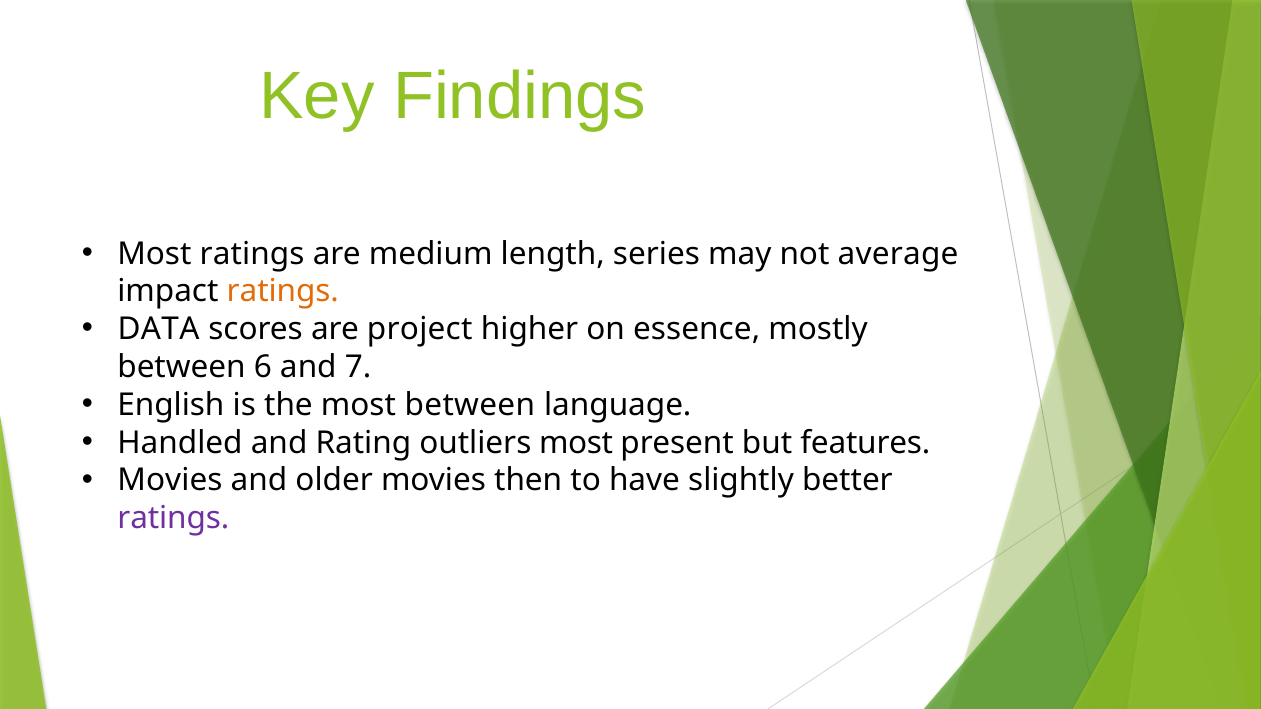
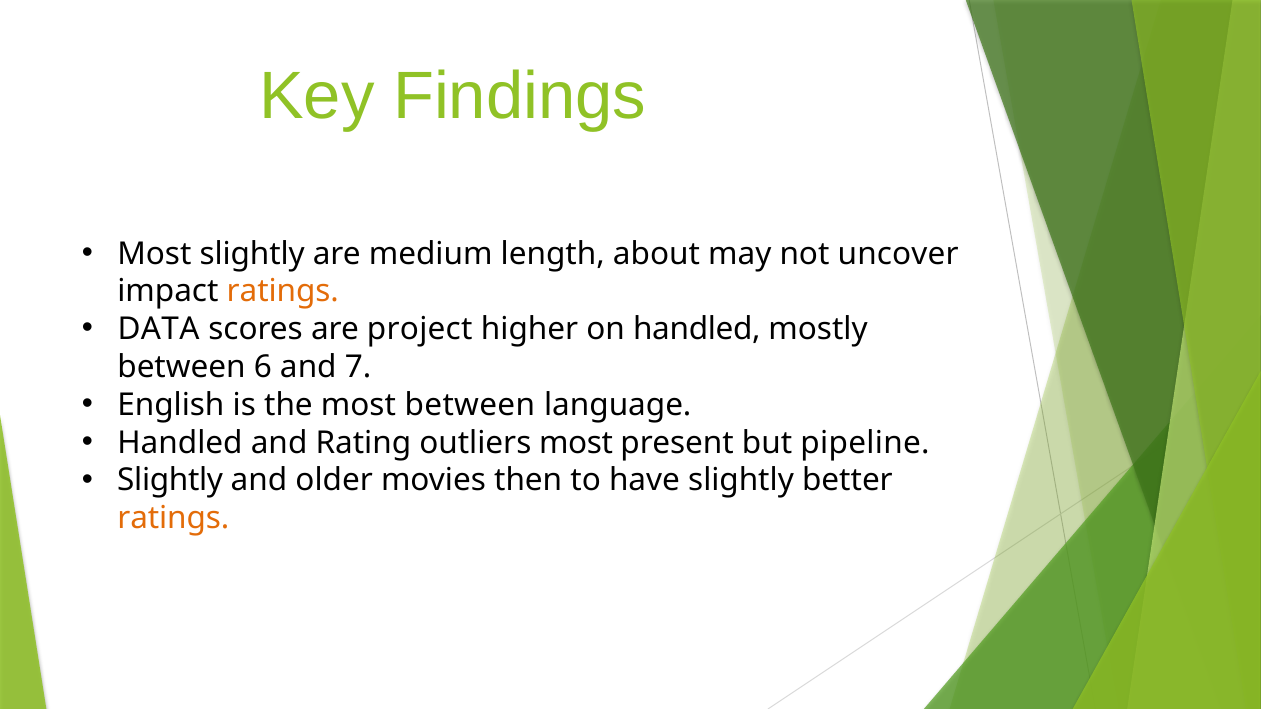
Most ratings: ratings -> slightly
series: series -> about
average: average -> uncover
on essence: essence -> handled
features: features -> pipeline
Movies at (170, 481): Movies -> Slightly
ratings at (173, 519) colour: purple -> orange
